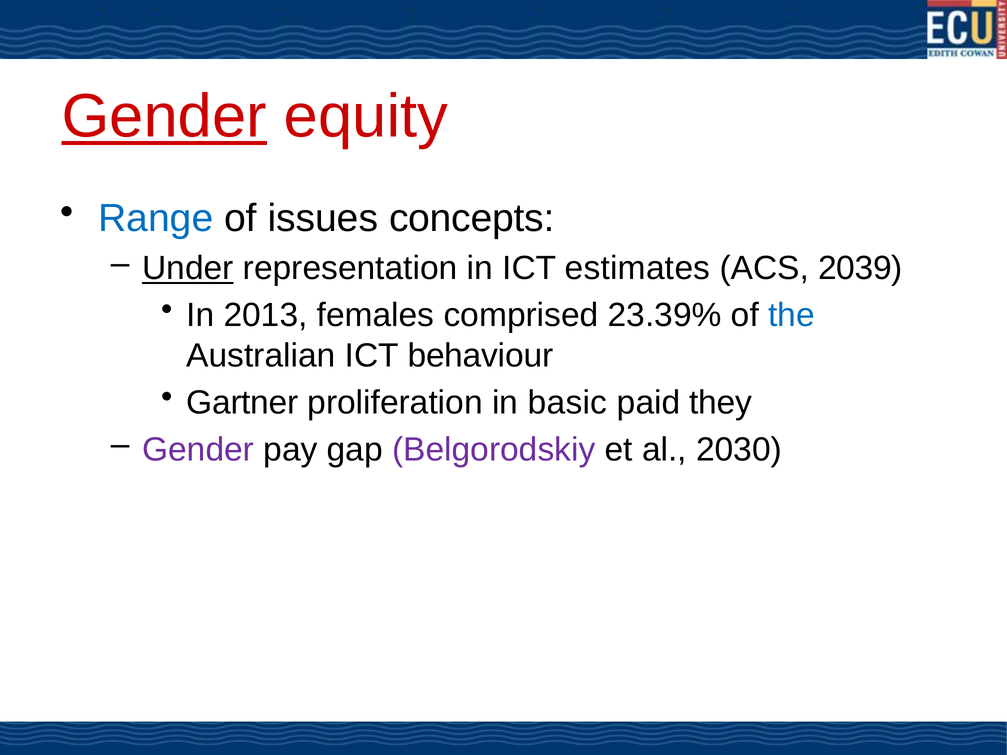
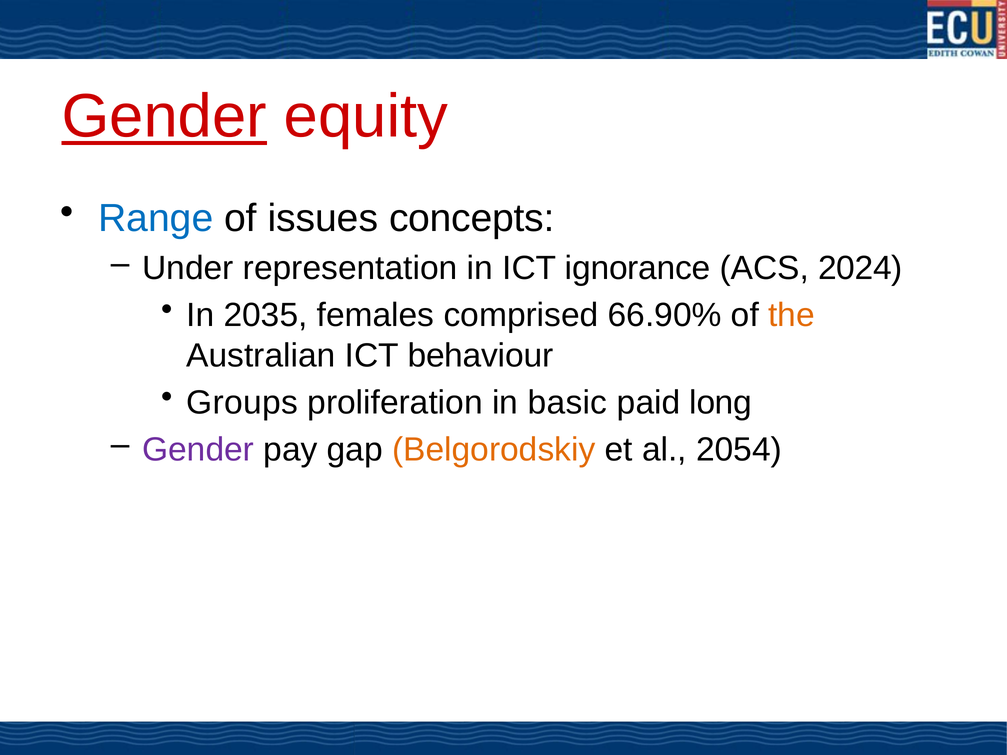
Under underline: present -> none
estimates: estimates -> ignorance
2039: 2039 -> 2024
2013: 2013 -> 2035
23.39%: 23.39% -> 66.90%
the colour: blue -> orange
Gartner: Gartner -> Groups
they: they -> long
Belgorodskiy colour: purple -> orange
2030: 2030 -> 2054
